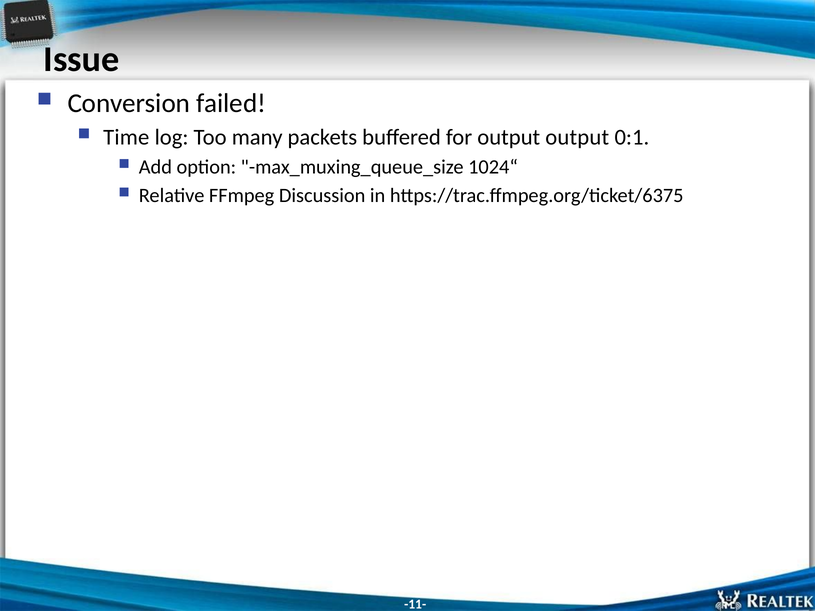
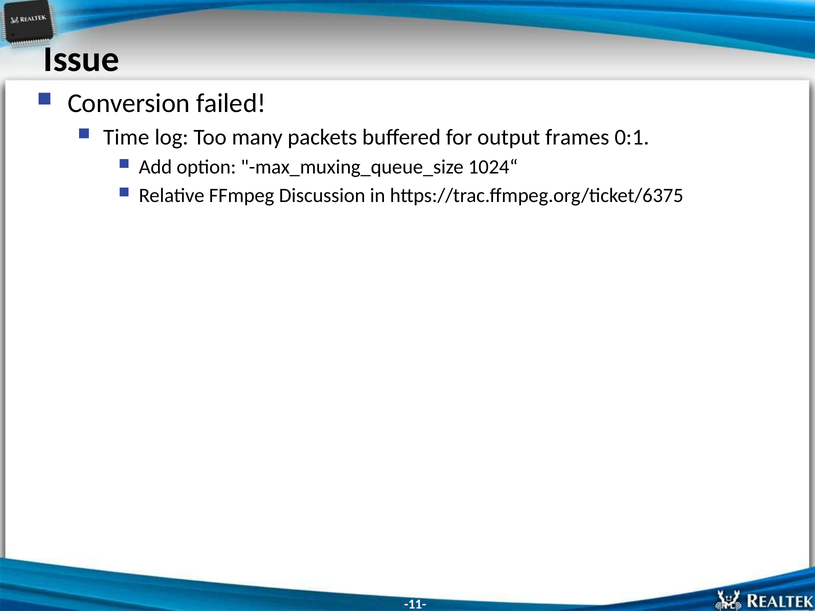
output output: output -> frames
